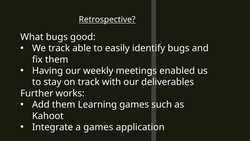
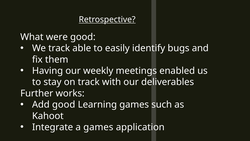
What bugs: bugs -> were
Add them: them -> good
